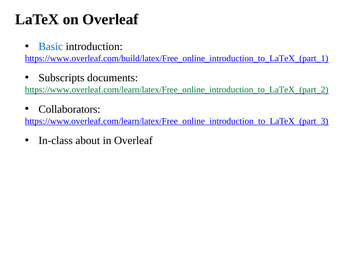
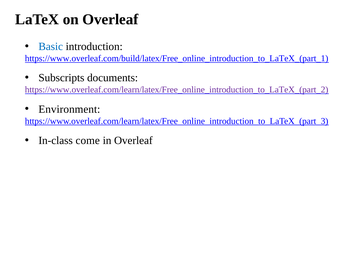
https://www.overleaf.com/learn/latex/Free_online_introduction_to_LaTeX_(part_2 colour: green -> purple
Collaborators: Collaborators -> Environment
about: about -> come
